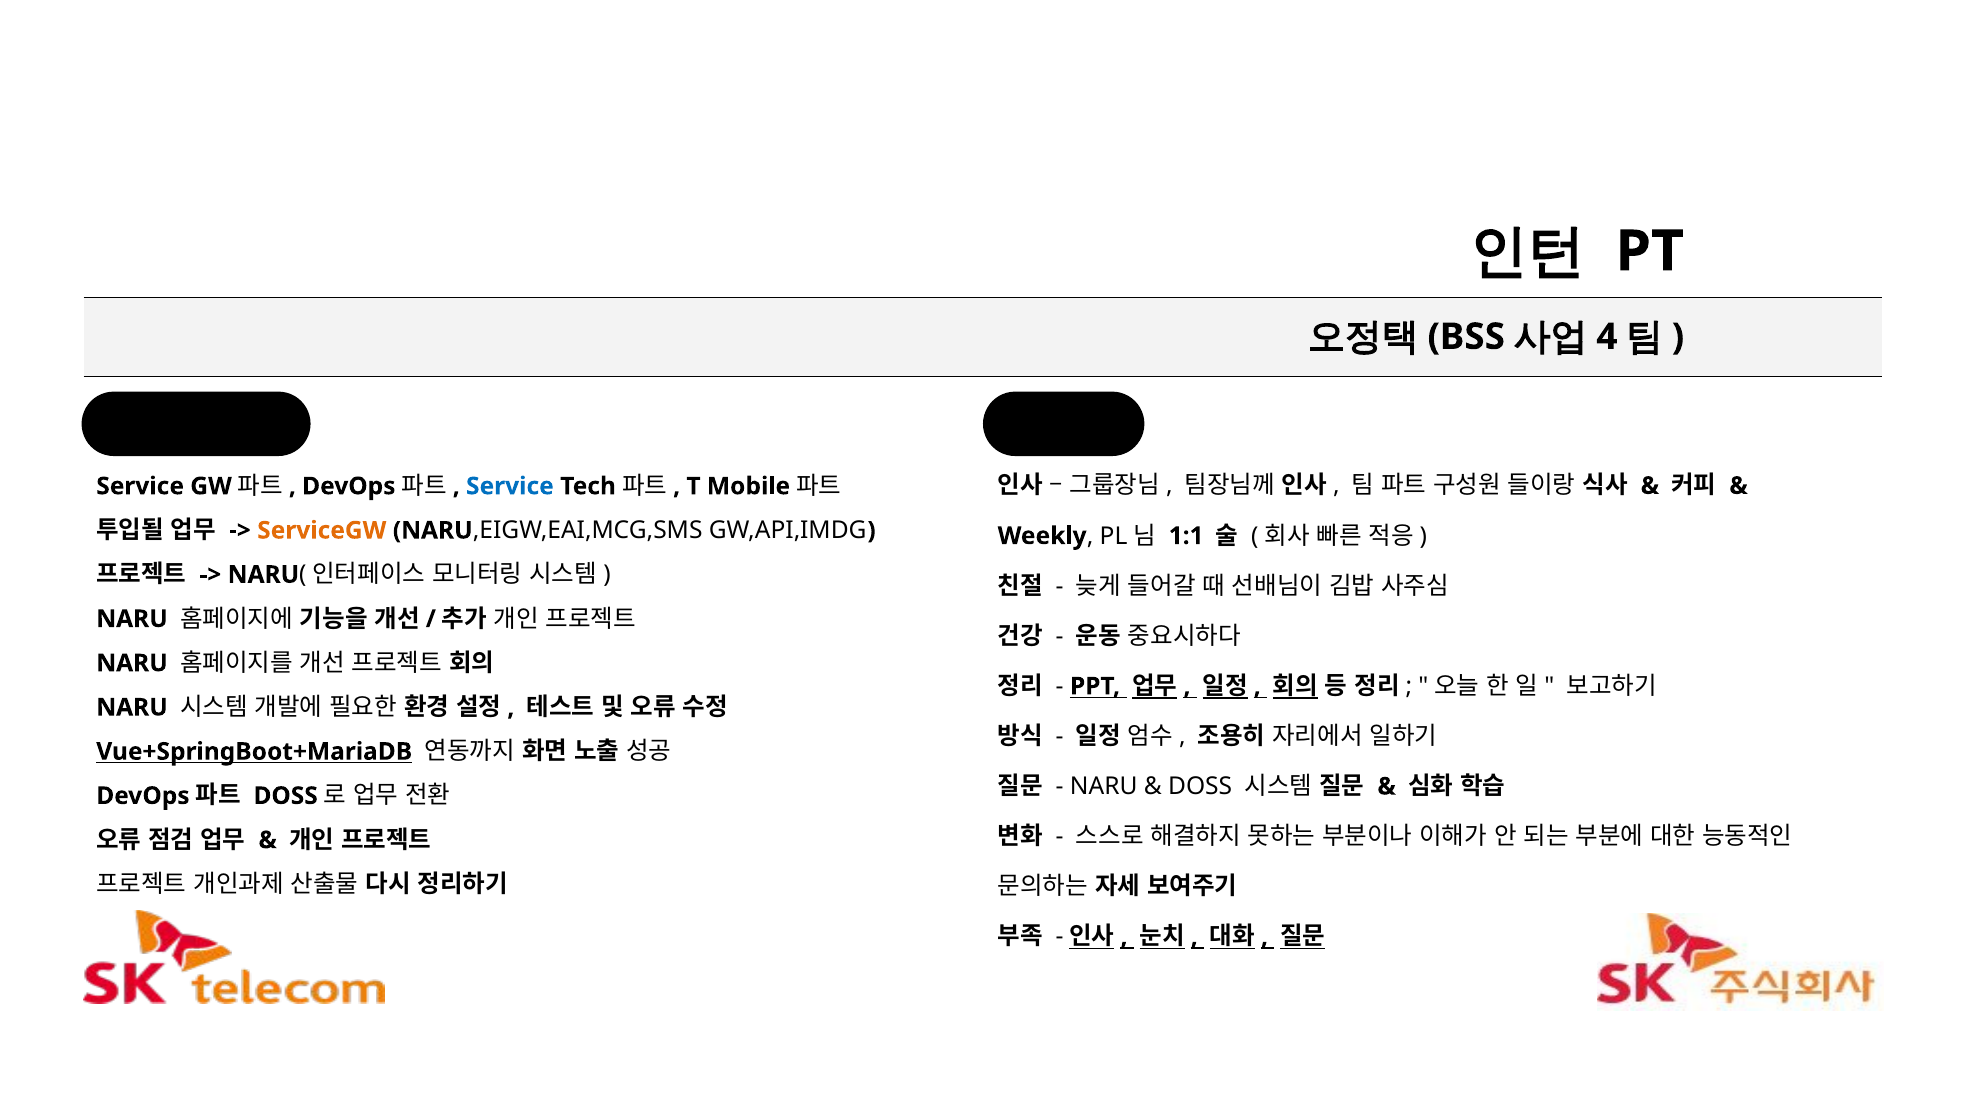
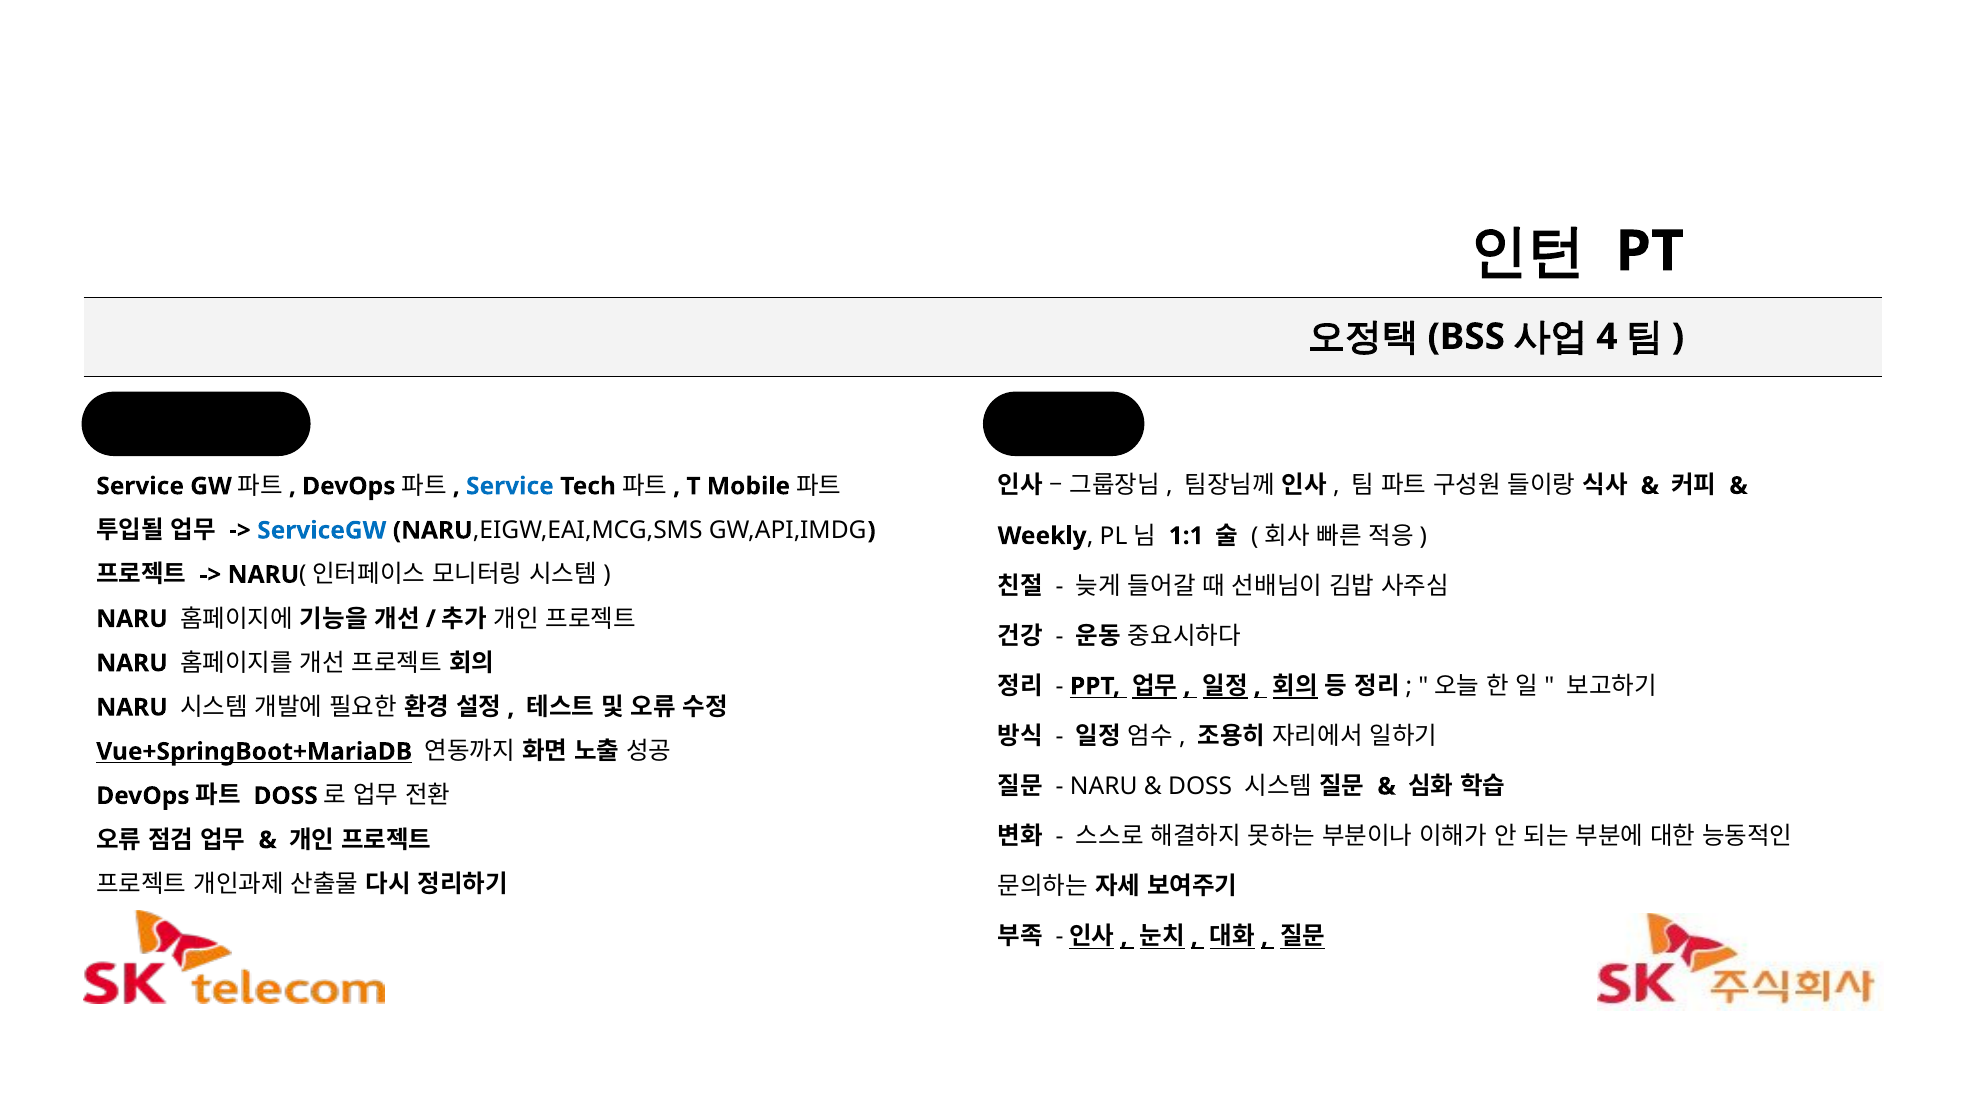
ServiceGW colour: orange -> blue
